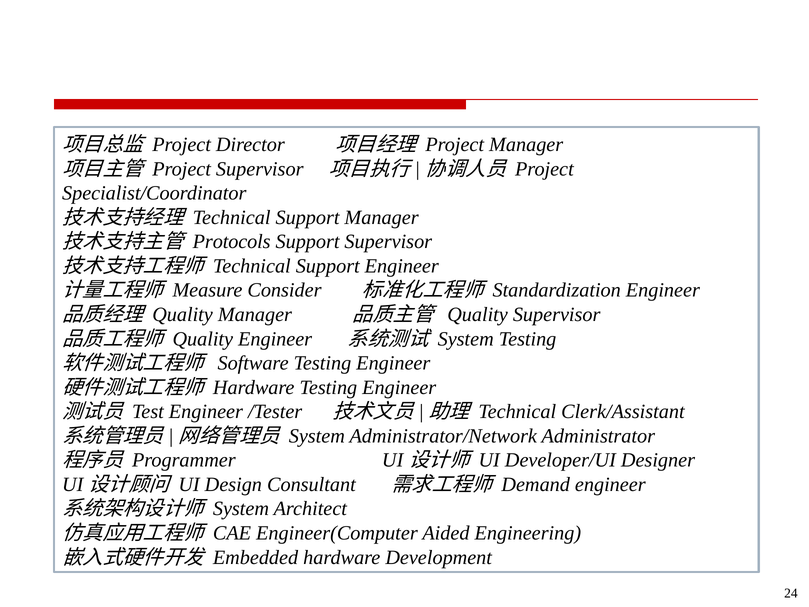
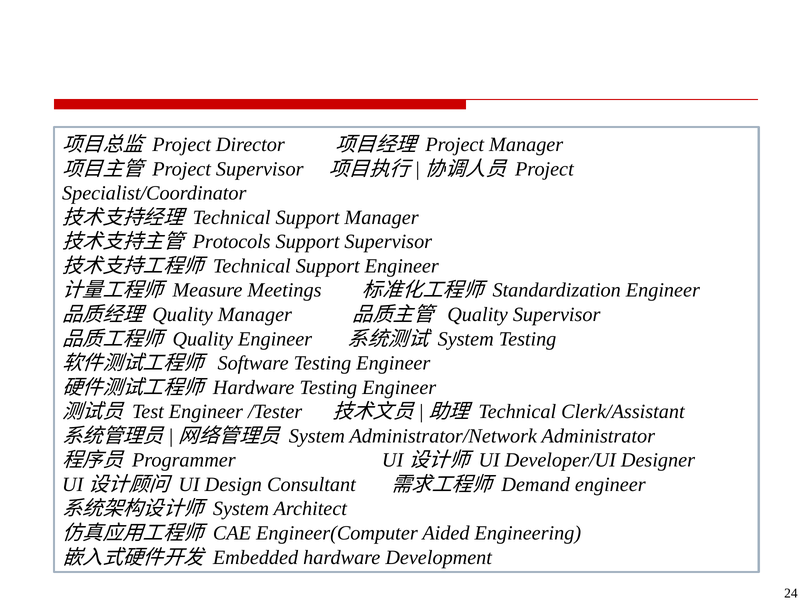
Consider: Consider -> Meetings
